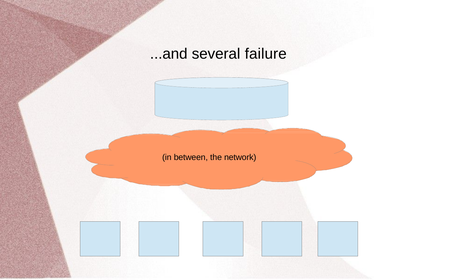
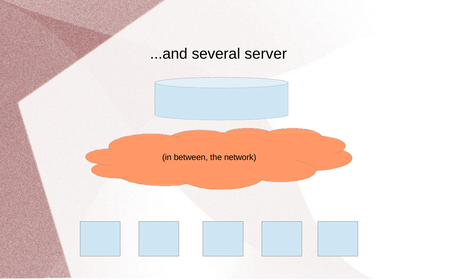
failure: failure -> server
